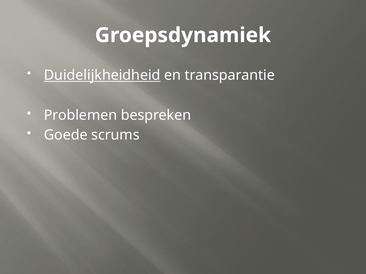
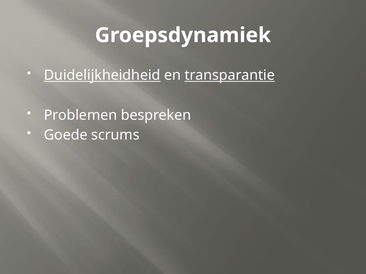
transparantie underline: none -> present
